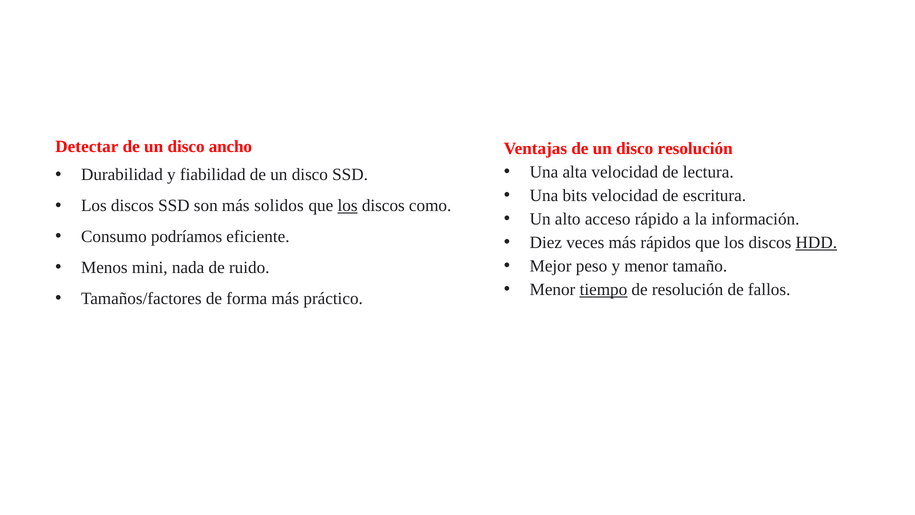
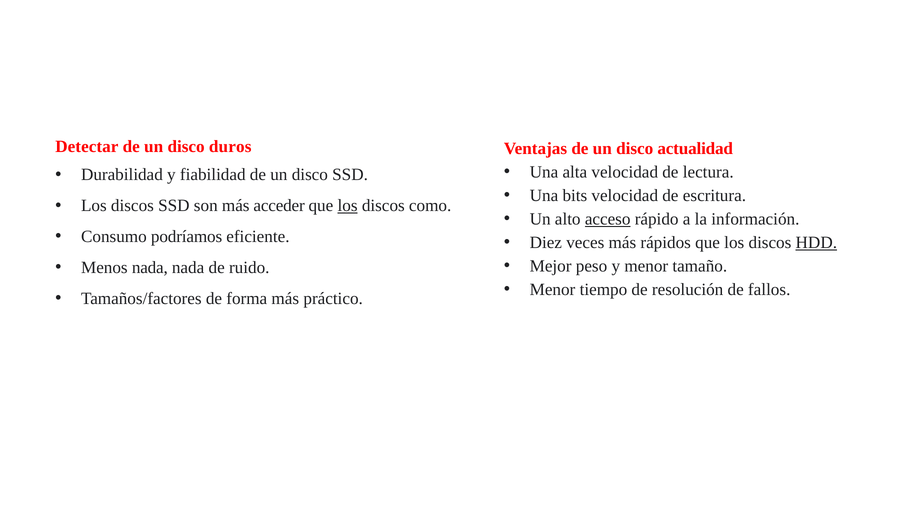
ancho: ancho -> duros
disco resolución: resolución -> actualidad
solidos: solidos -> acceder
acceso underline: none -> present
Menos mini: mini -> nada
tiempo underline: present -> none
